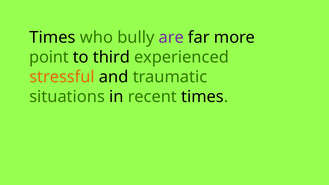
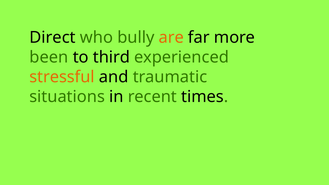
Times at (52, 38): Times -> Direct
are colour: purple -> orange
point: point -> been
